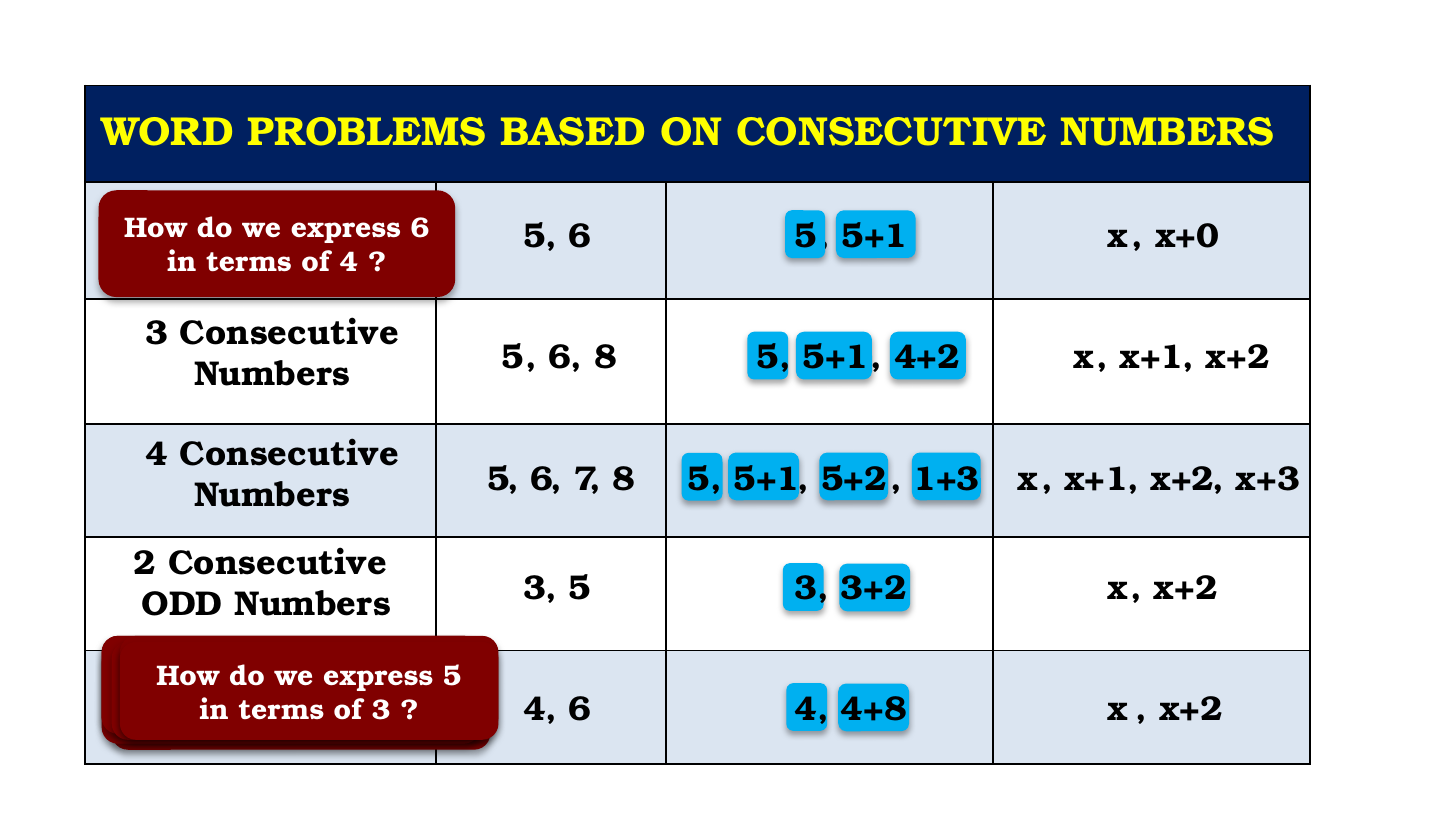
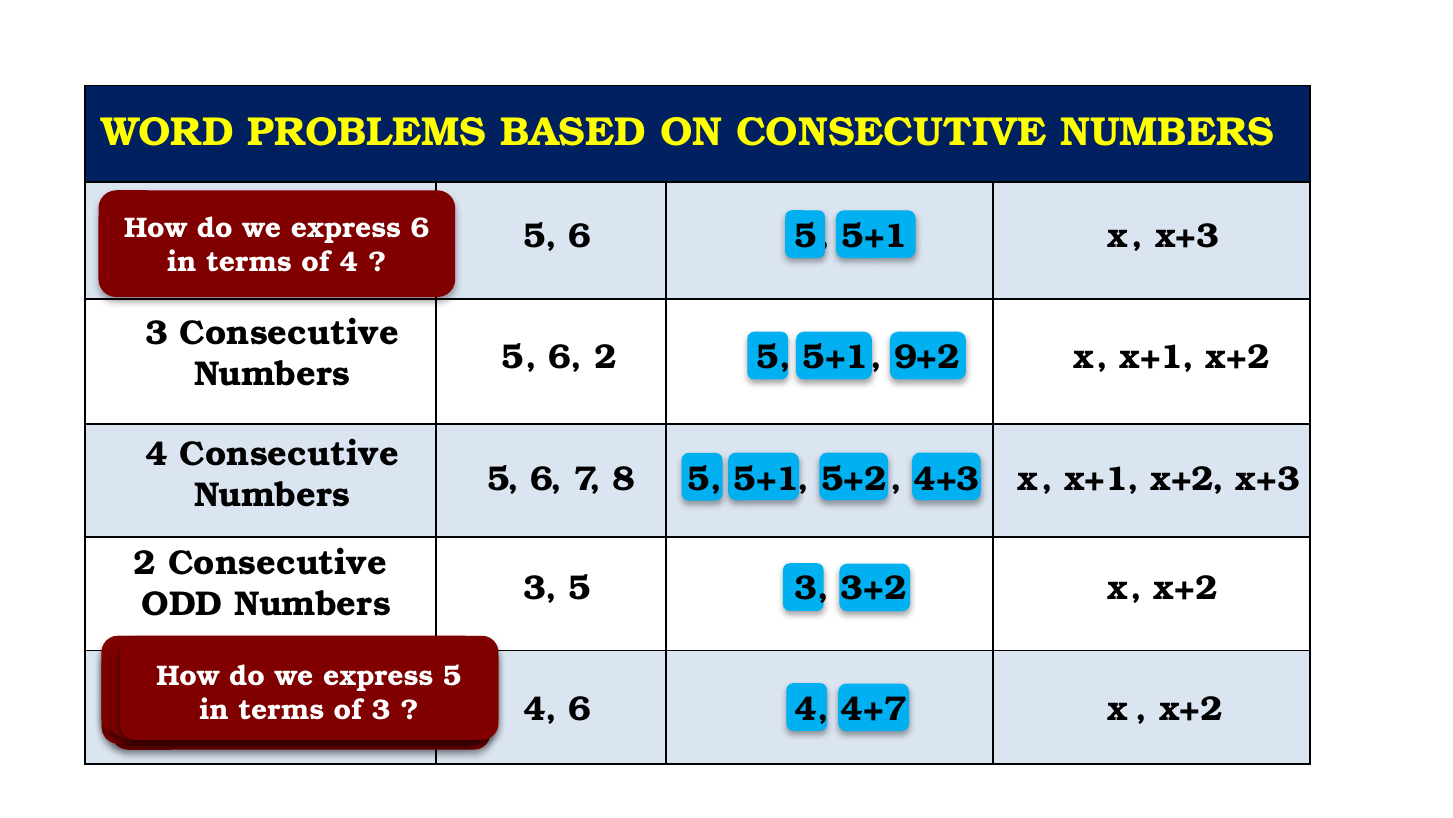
x+0 at (1187, 236): x+0 -> x+3
6 8: 8 -> 2
4+2: 4+2 -> 9+2
1+3: 1+3 -> 4+3
4+8: 4+8 -> 4+7
